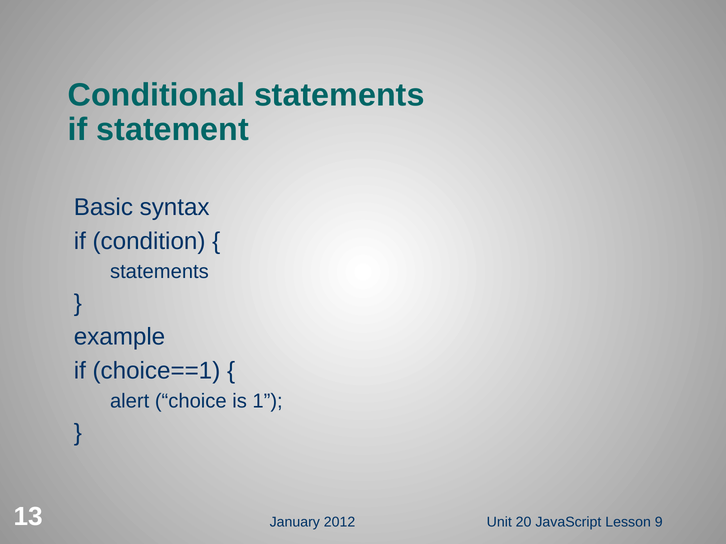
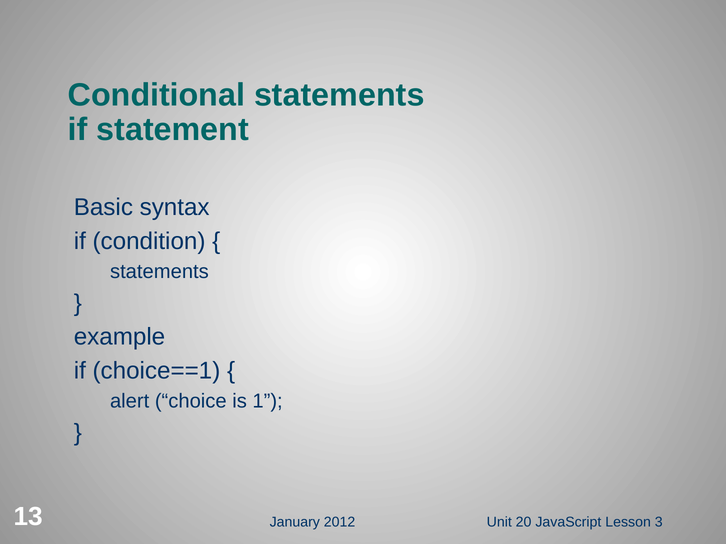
9: 9 -> 3
